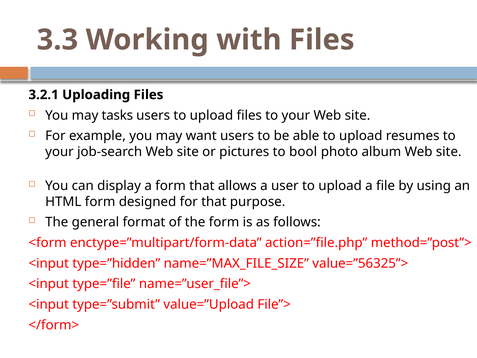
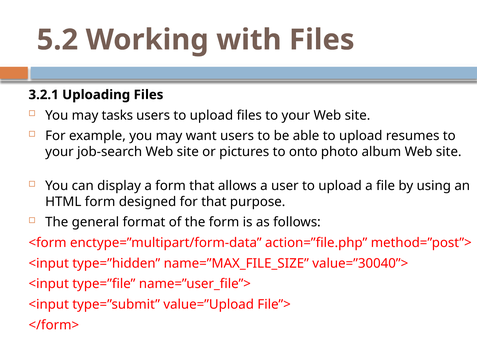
3.3: 3.3 -> 5.2
bool: bool -> onto
value=”56325”>: value=”56325”> -> value=”30040”>
